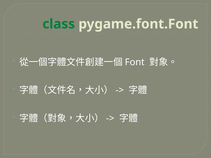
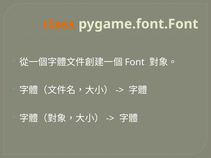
class colour: green -> orange
